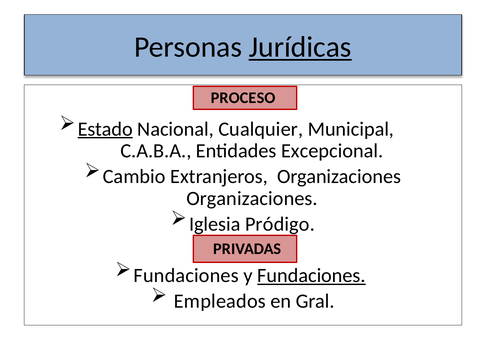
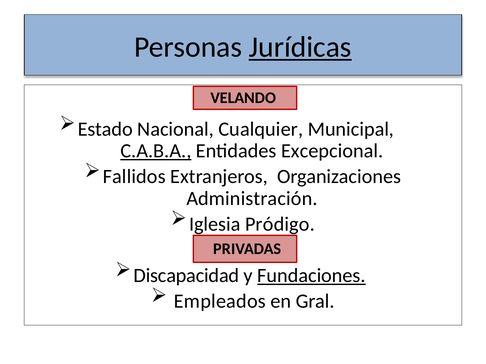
PROCESO: PROCESO -> VELANDO
Estado underline: present -> none
C.A.B.A underline: none -> present
Cambio: Cambio -> Fallidos
Organizaciones at (252, 199): Organizaciones -> Administración
Fundaciones at (186, 276): Fundaciones -> Discapacidad
